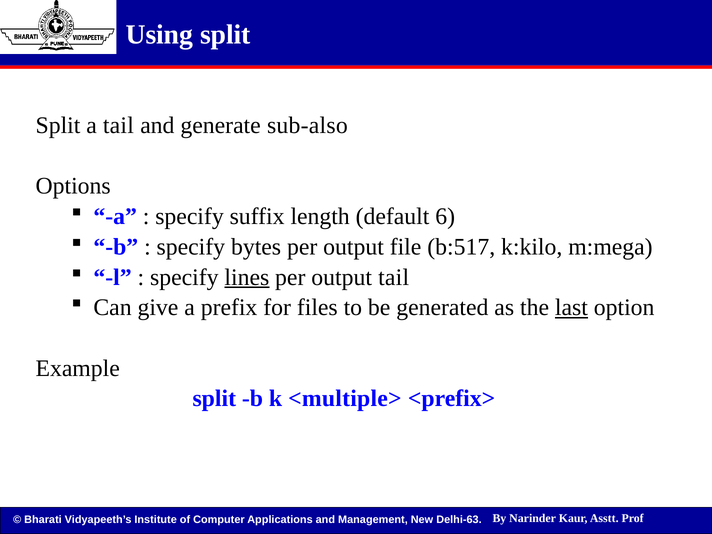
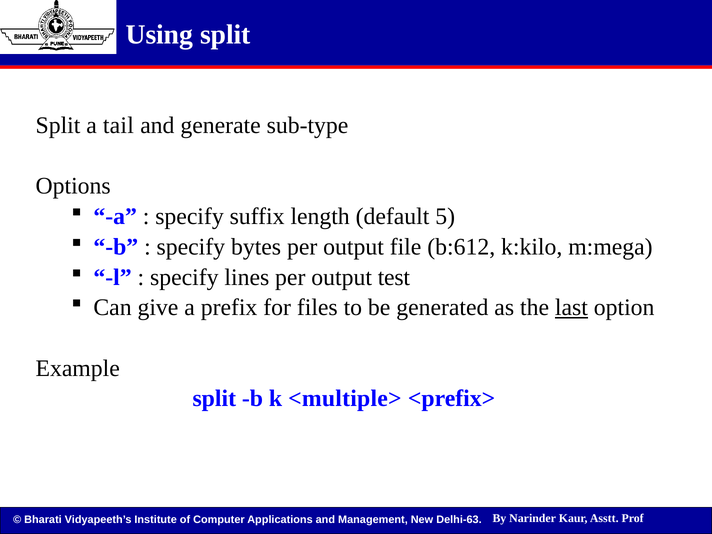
sub-also: sub-also -> sub-type
6: 6 -> 5
b:517: b:517 -> b:612
lines underline: present -> none
output tail: tail -> test
